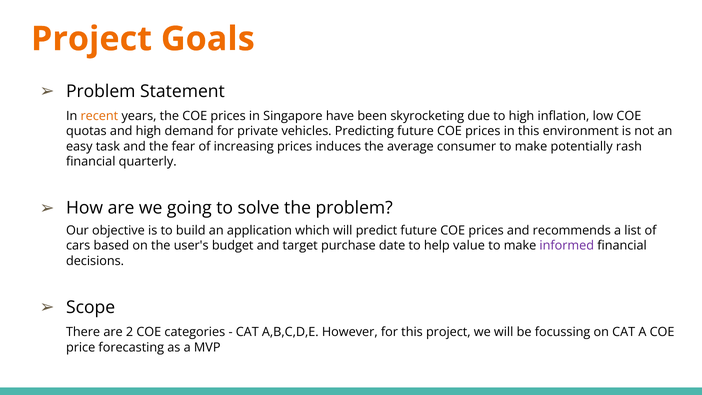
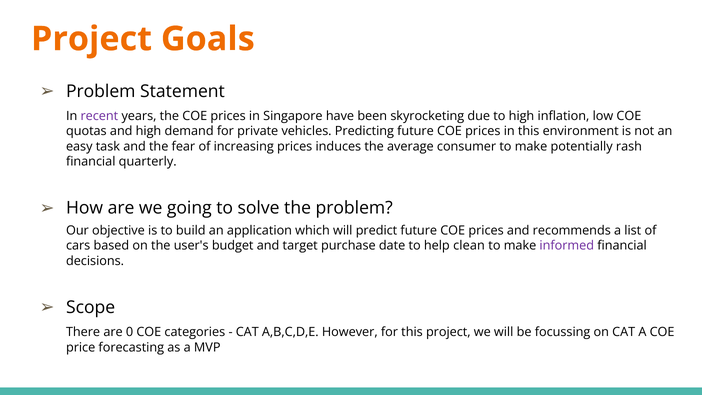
recent colour: orange -> purple
value: value -> clean
2: 2 -> 0
